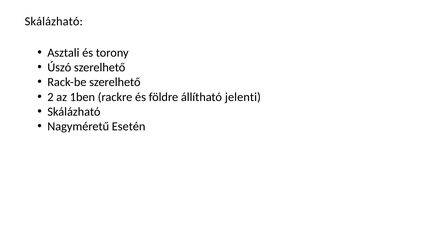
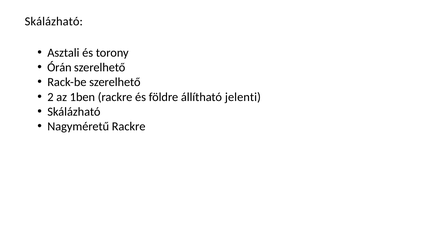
Úszó: Úszó -> Órán
Nagyméretű Esetén: Esetén -> Rackre
